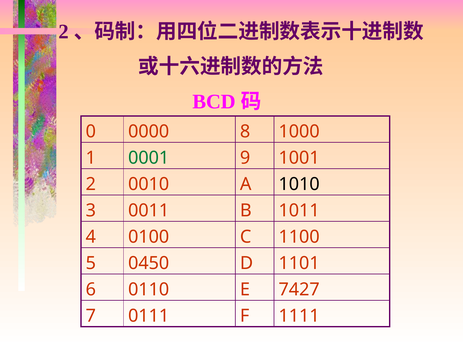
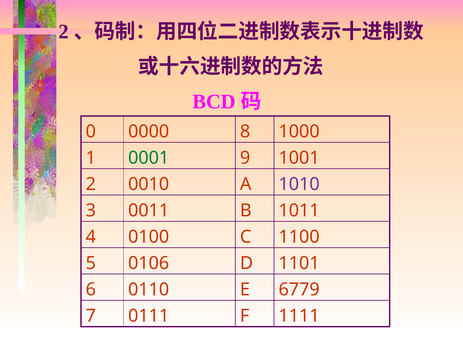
1010 colour: black -> purple
0450: 0450 -> 0106
7427: 7427 -> 6779
